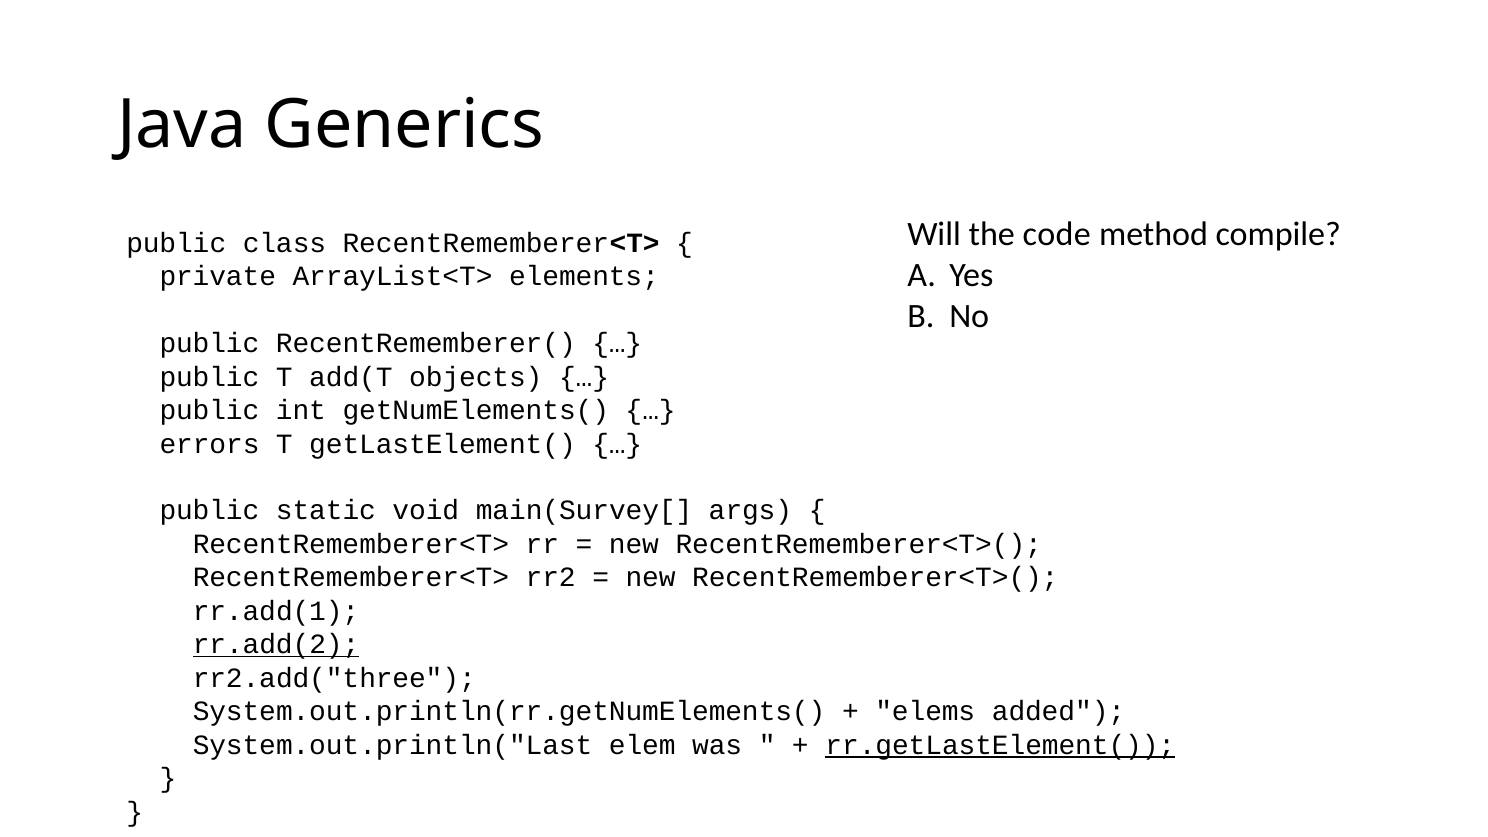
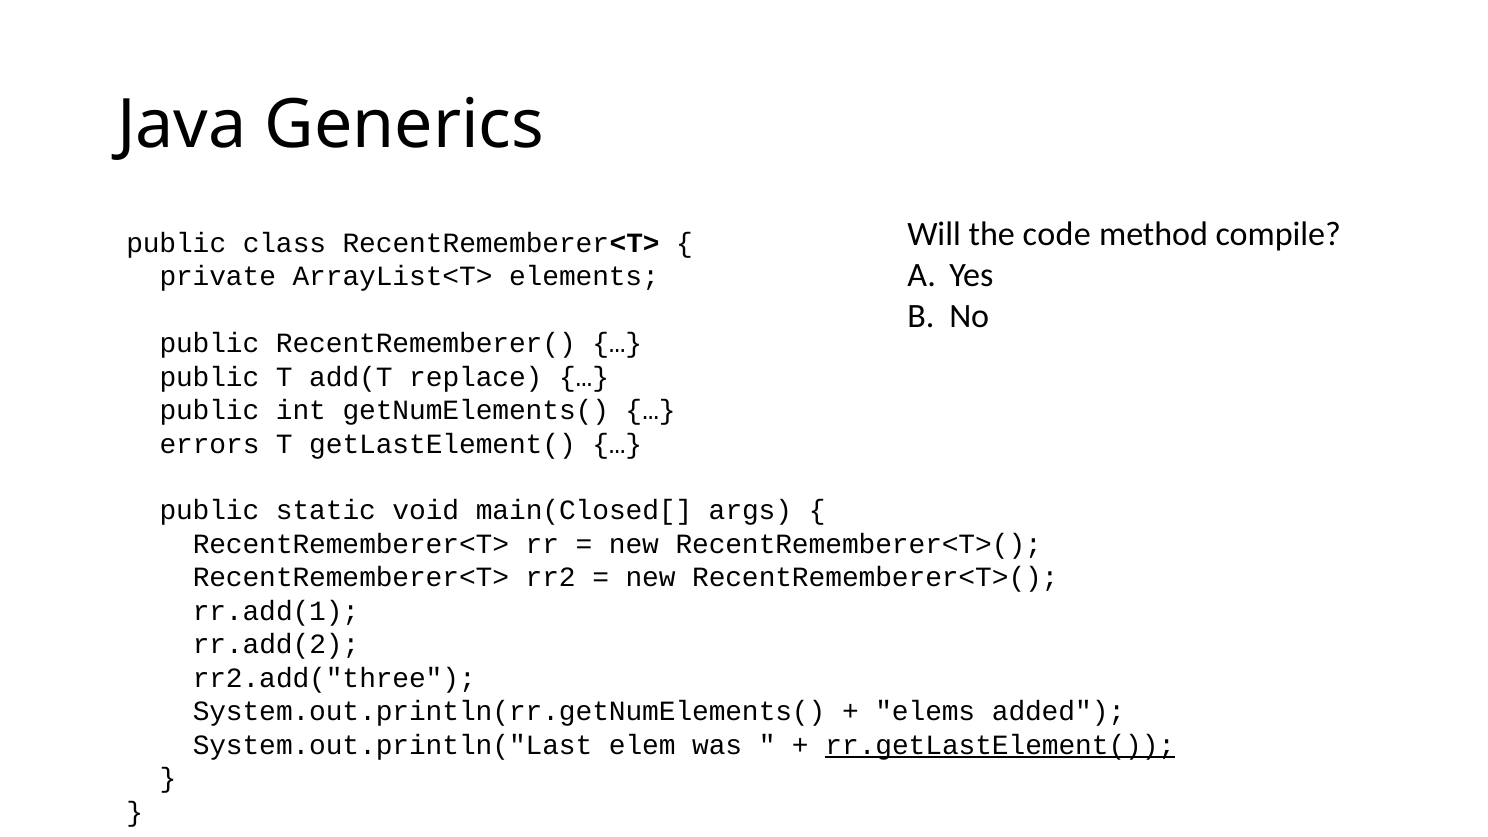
objects: objects -> replace
main(Survey[: main(Survey[ -> main(Closed[
rr.add(2 underline: present -> none
